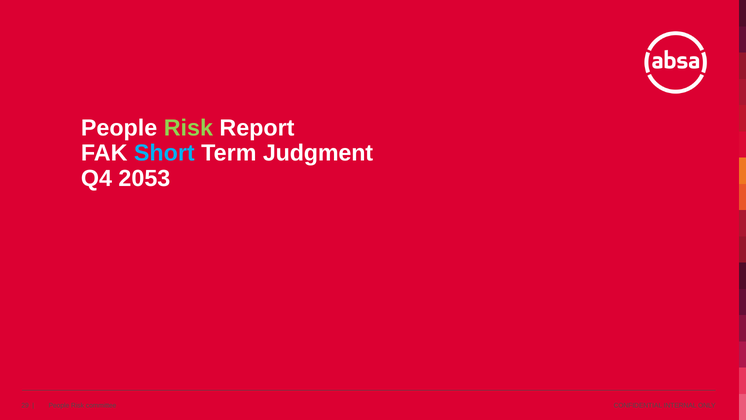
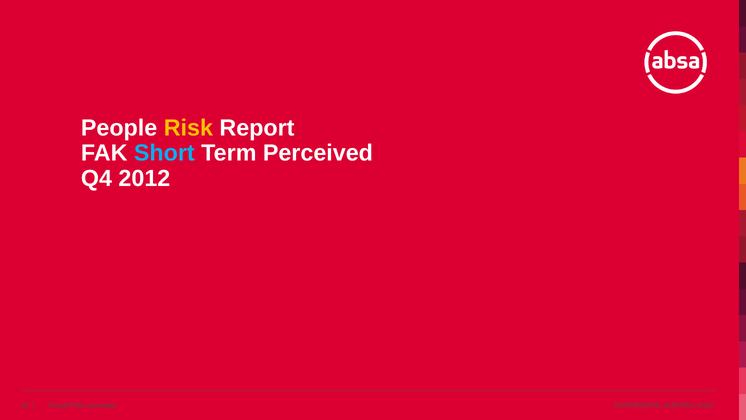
Risk at (188, 128) colour: light green -> yellow
Judgment: Judgment -> Perceived
2053: 2053 -> 2012
